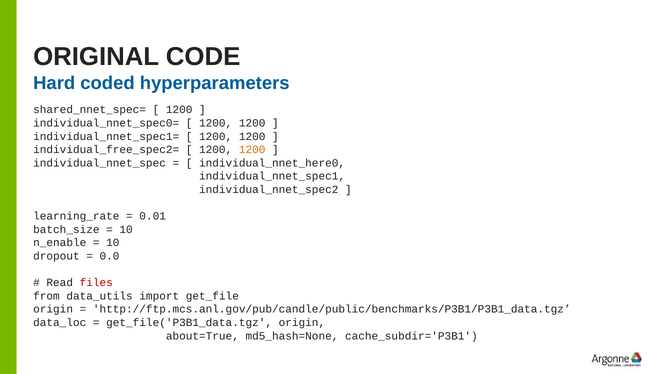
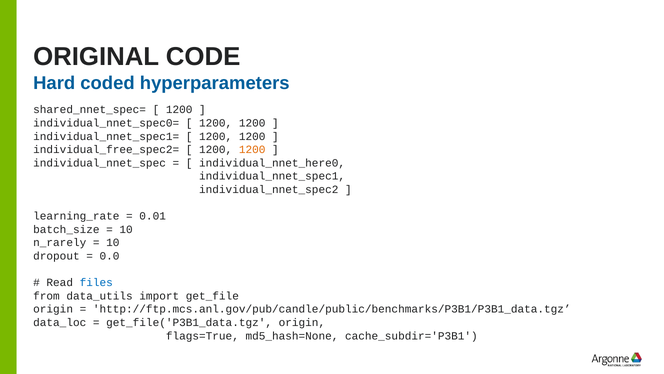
n_enable: n_enable -> n_rarely
files colour: red -> blue
about=True: about=True -> flags=True
